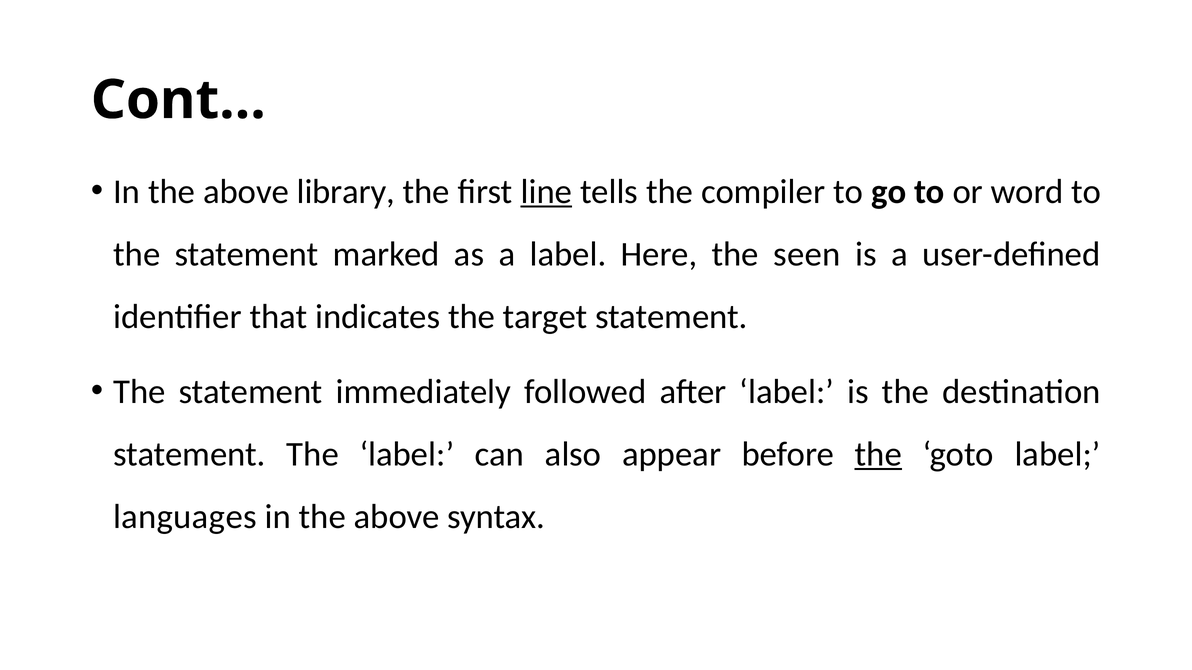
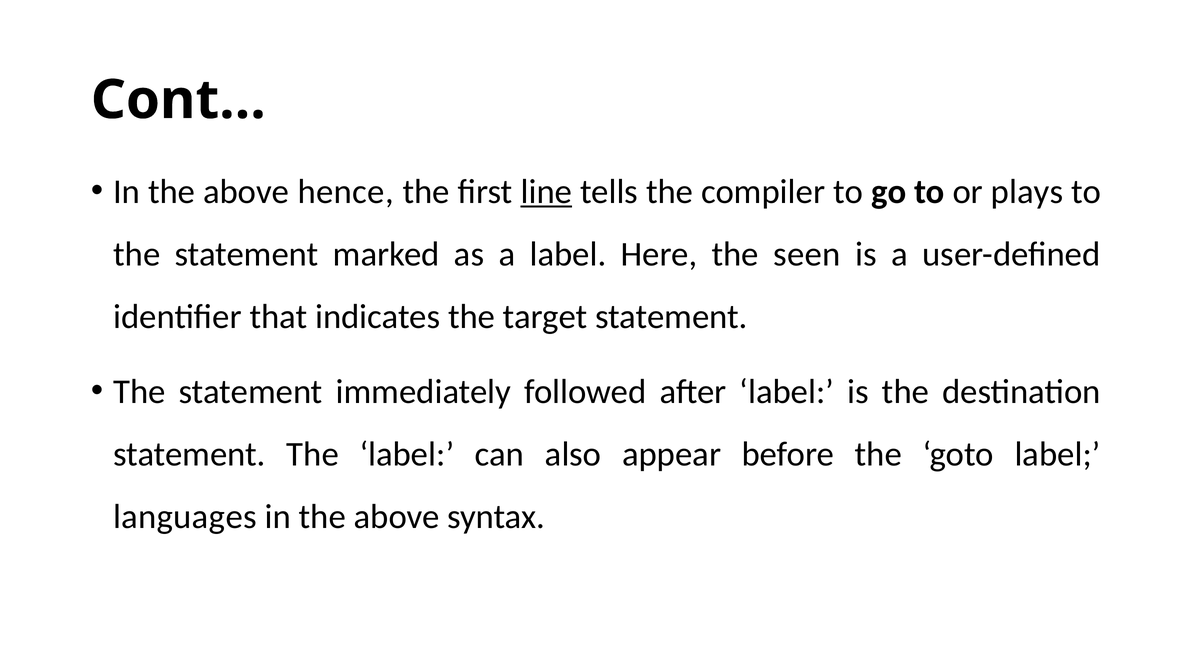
library: library -> hence
word: word -> plays
the at (878, 455) underline: present -> none
